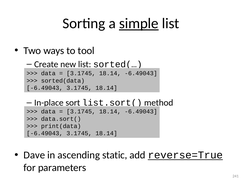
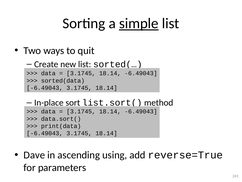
tool: tool -> quit
static: static -> using
reverse=True underline: present -> none
